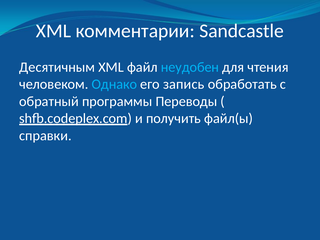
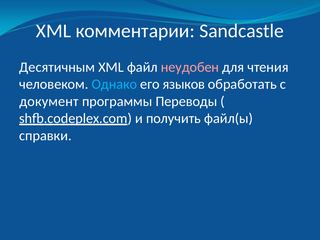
неудобен colour: light blue -> pink
запись: запись -> языков
обратный: обратный -> документ
